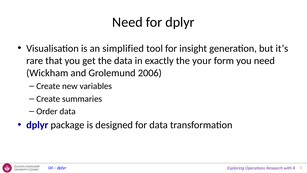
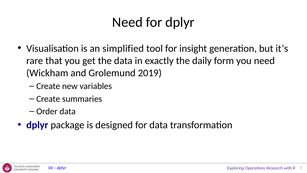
your: your -> daily
2006: 2006 -> 2019
